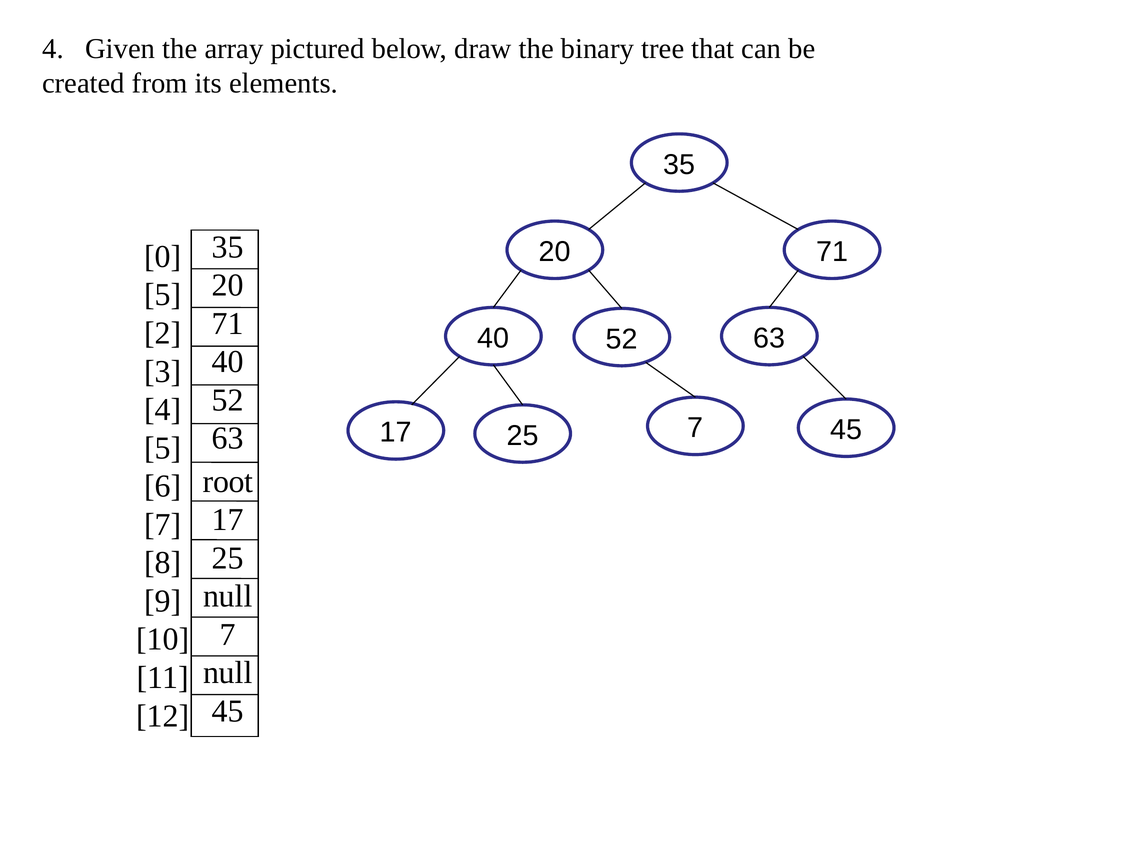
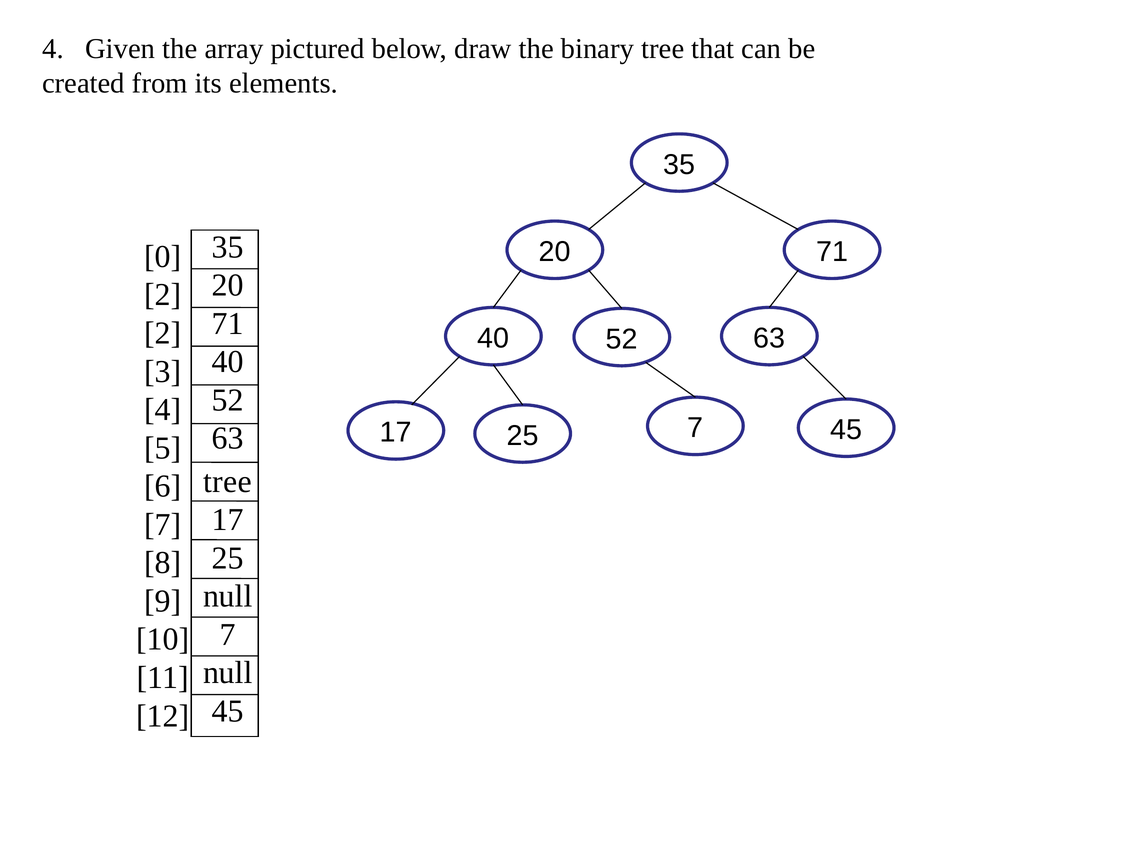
5 at (163, 295): 5 -> 2
root at (228, 482): root -> tree
